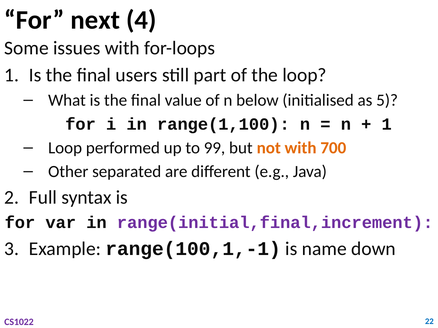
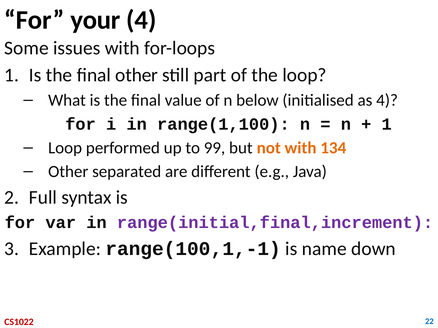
next: next -> your
final users: users -> other
as 5: 5 -> 4
700: 700 -> 134
CS1022 colour: purple -> red
